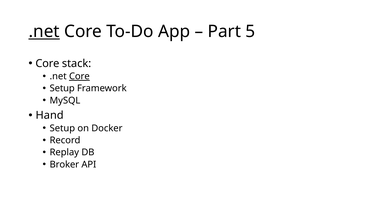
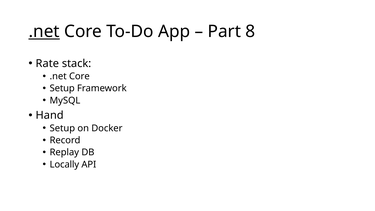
5: 5 -> 8
Core at (47, 63): Core -> Rate
Core at (79, 76) underline: present -> none
Broker: Broker -> Locally
